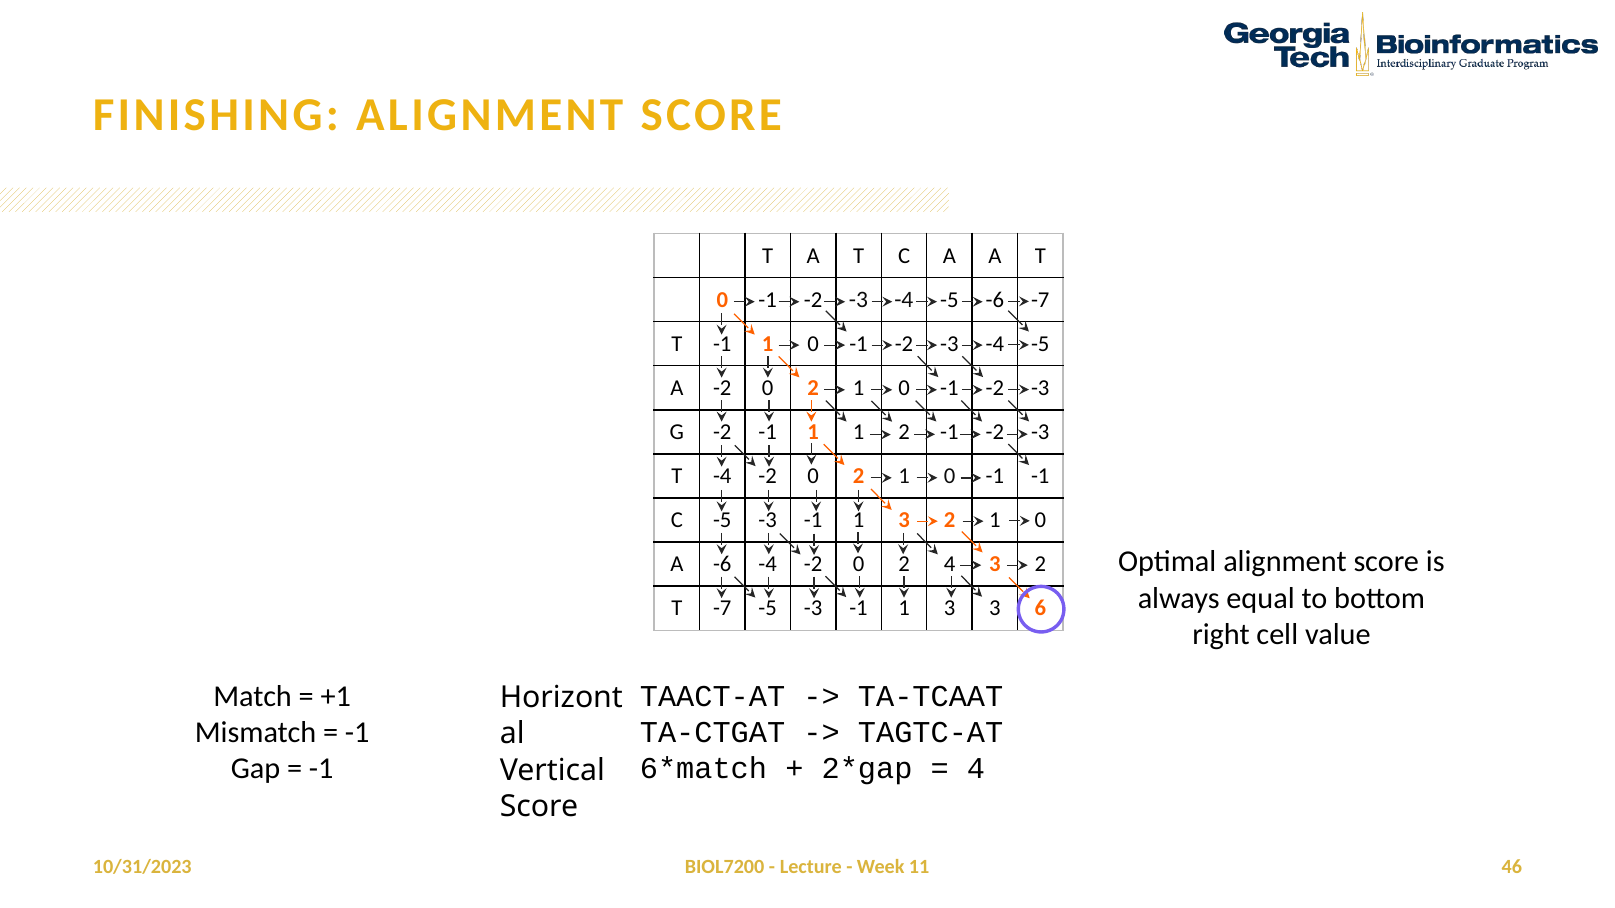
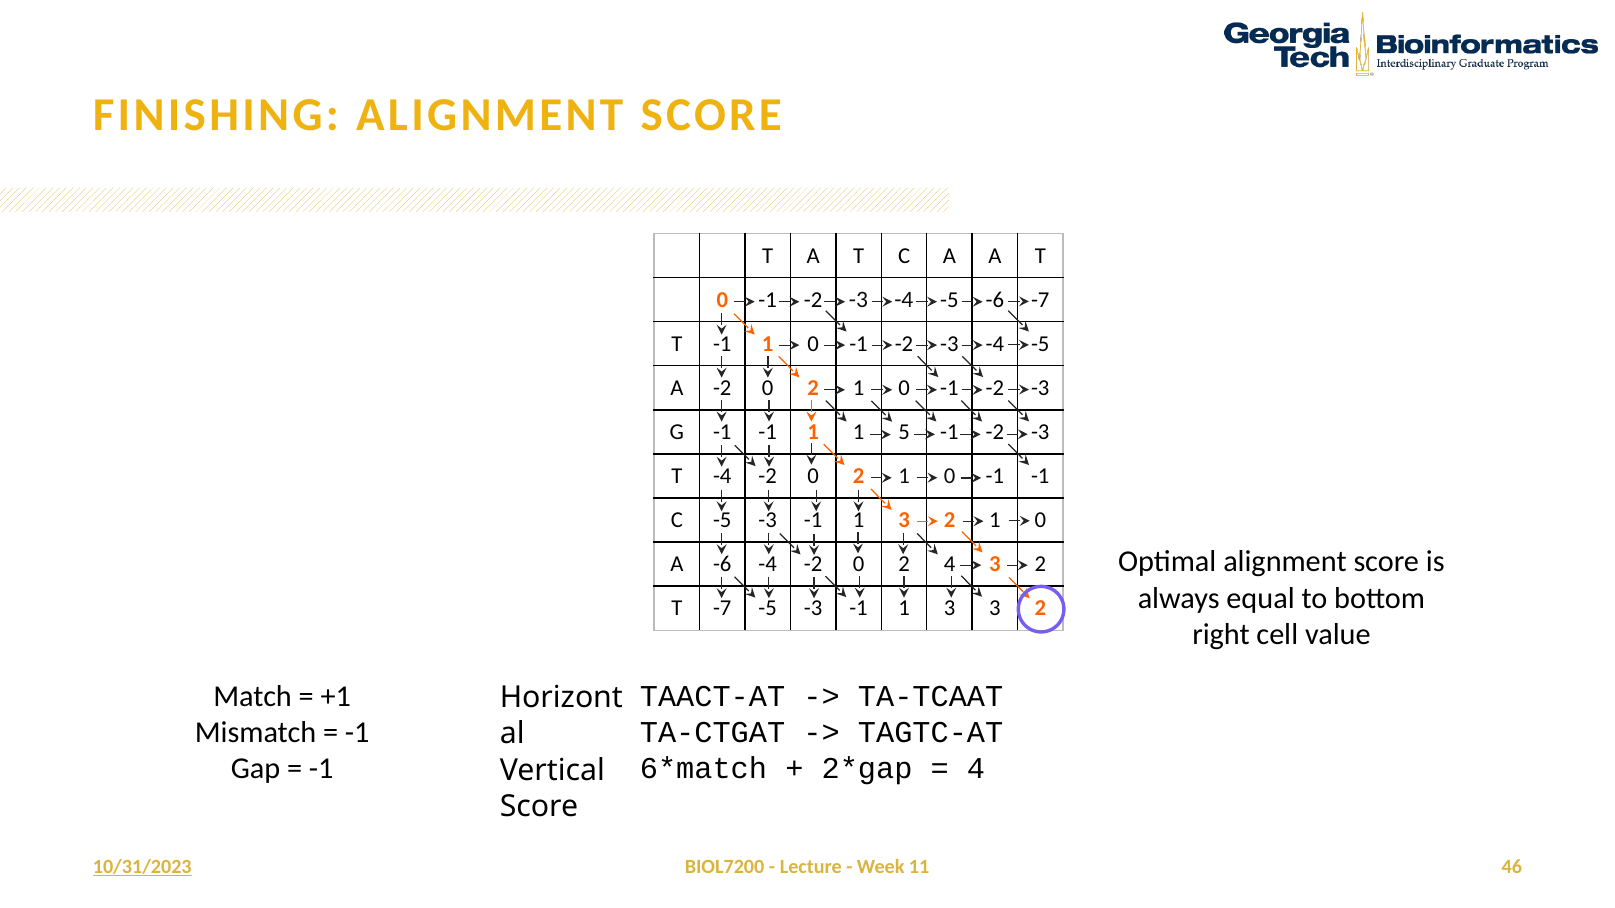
G -2: -2 -> -1
1 2: 2 -> 5
3 3 6: 6 -> 2
10/31/2023 underline: none -> present
